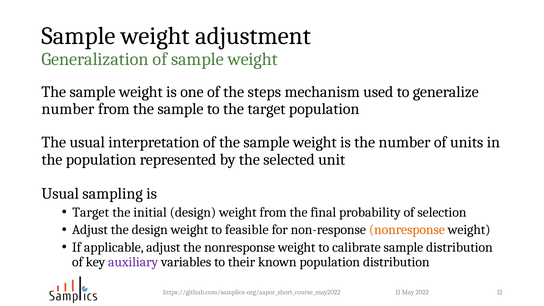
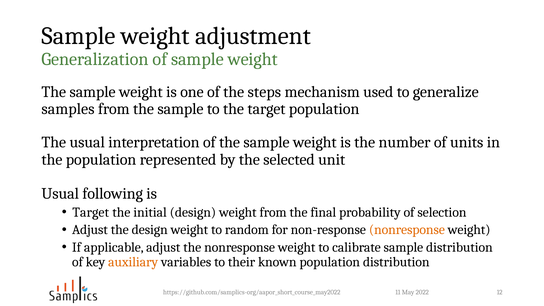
number at (68, 109): number -> samples
sampling: sampling -> following
feasible: feasible -> random
auxiliary colour: purple -> orange
